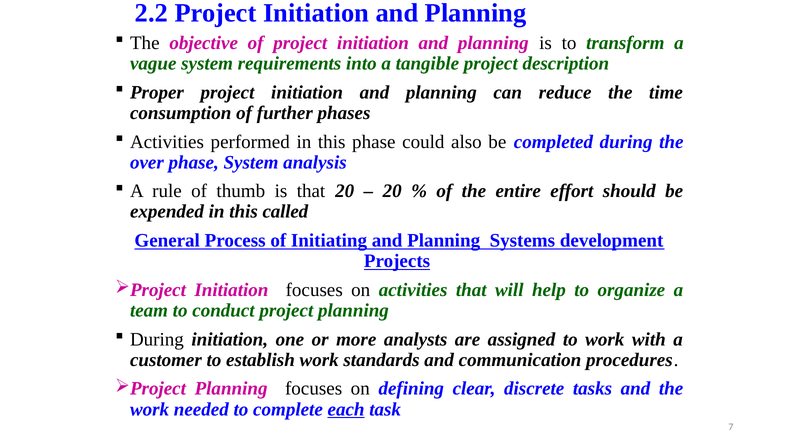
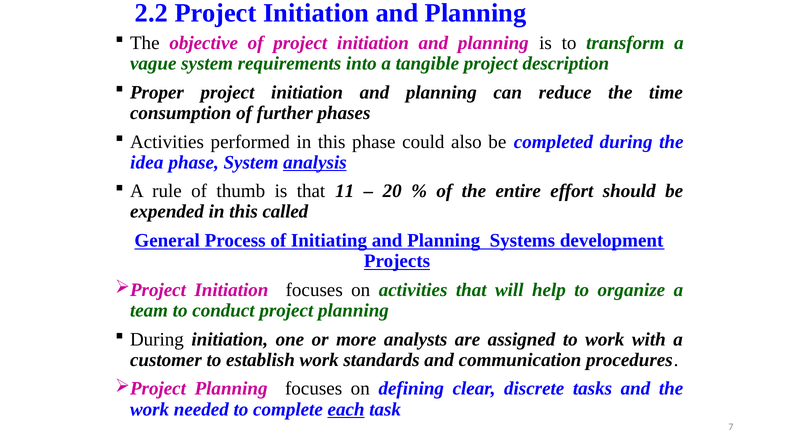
over: over -> idea
analysis underline: none -> present
that 20: 20 -> 11
